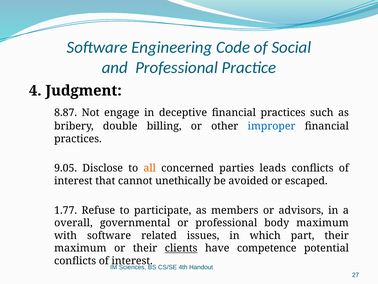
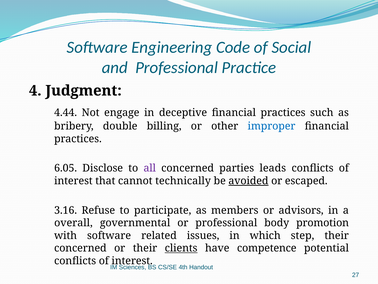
8.87: 8.87 -> 4.44
9.05: 9.05 -> 6.05
all colour: orange -> purple
unethically: unethically -> technically
avoided underline: none -> present
1.77: 1.77 -> 3.16
body maximum: maximum -> promotion
part: part -> step
maximum at (80, 248): maximum -> concerned
